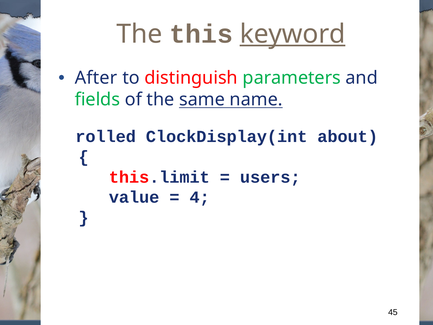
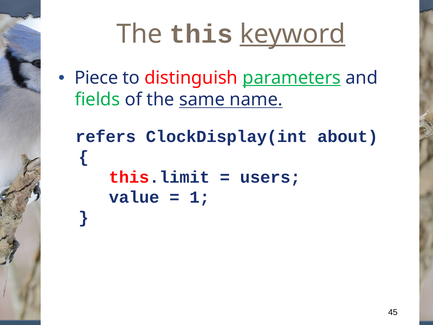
After: After -> Piece
parameters underline: none -> present
rolled: rolled -> refers
4: 4 -> 1
